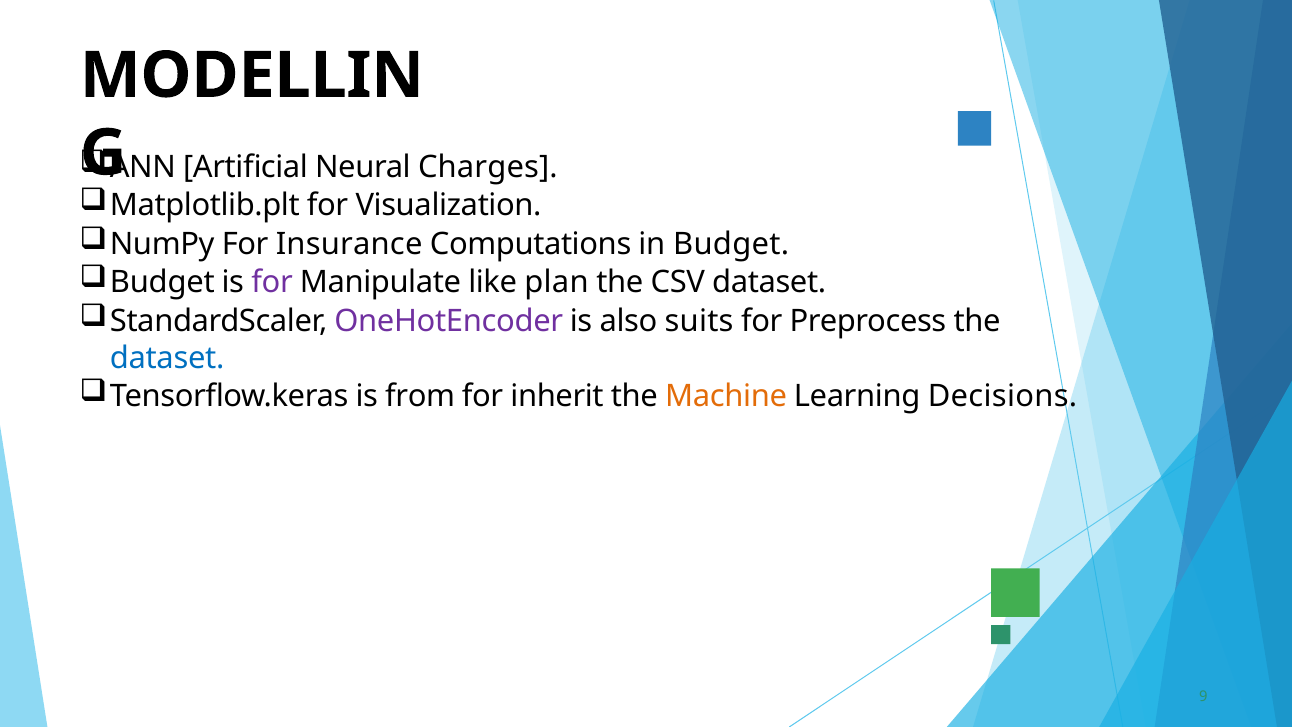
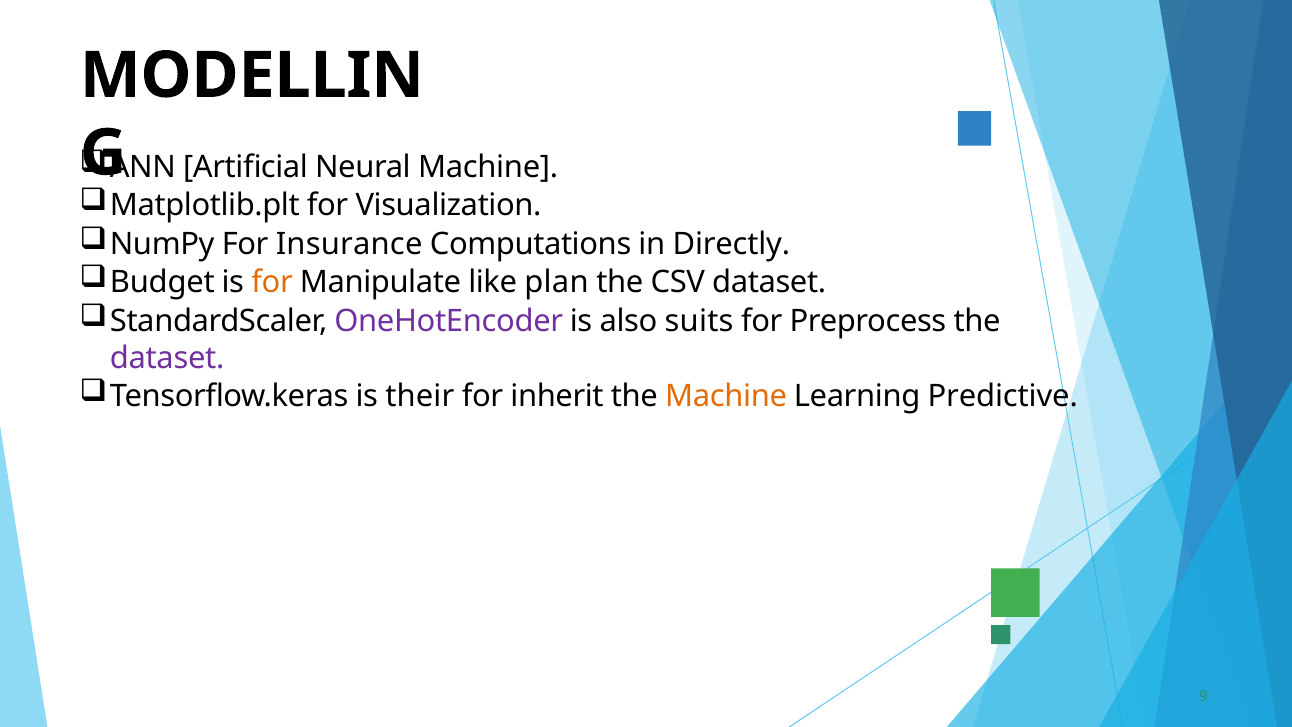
Neural Charges: Charges -> Machine
in Budget: Budget -> Directly
for at (272, 282) colour: purple -> orange
dataset at (167, 358) colour: blue -> purple
from: from -> their
Decisions: Decisions -> Predictive
